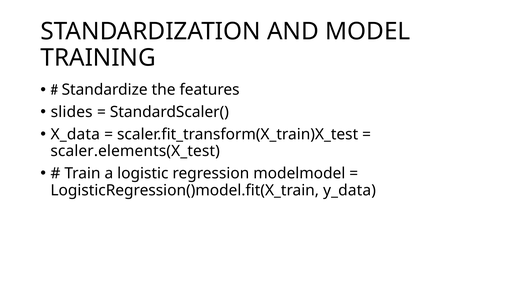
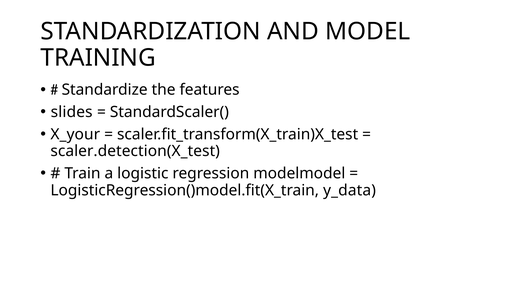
X_data: X_data -> X_your
scaler.elements(X_test: scaler.elements(X_test -> scaler.detection(X_test
